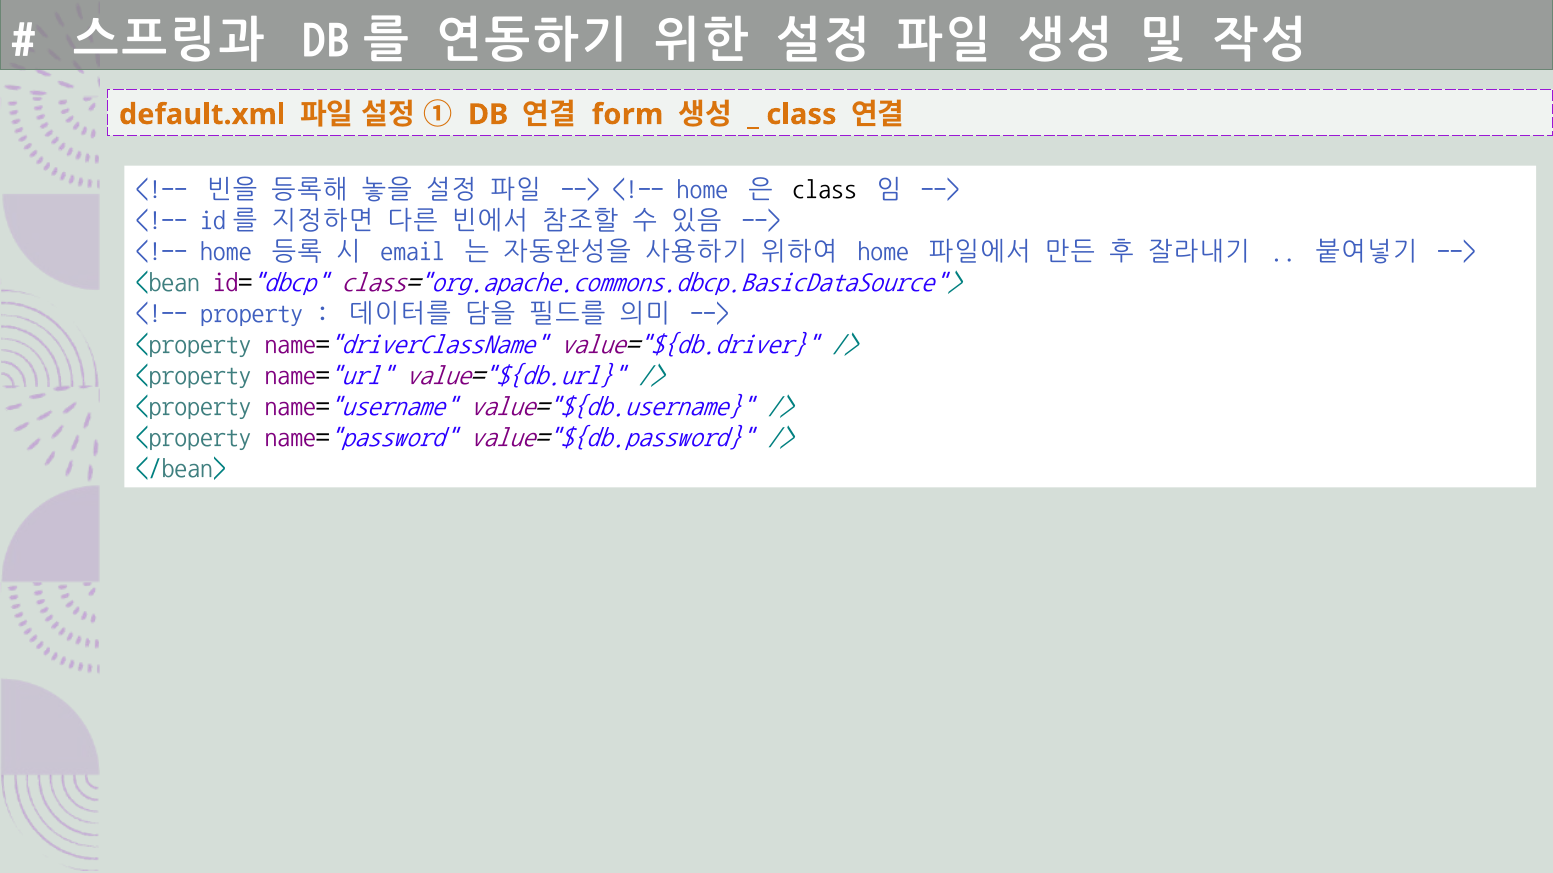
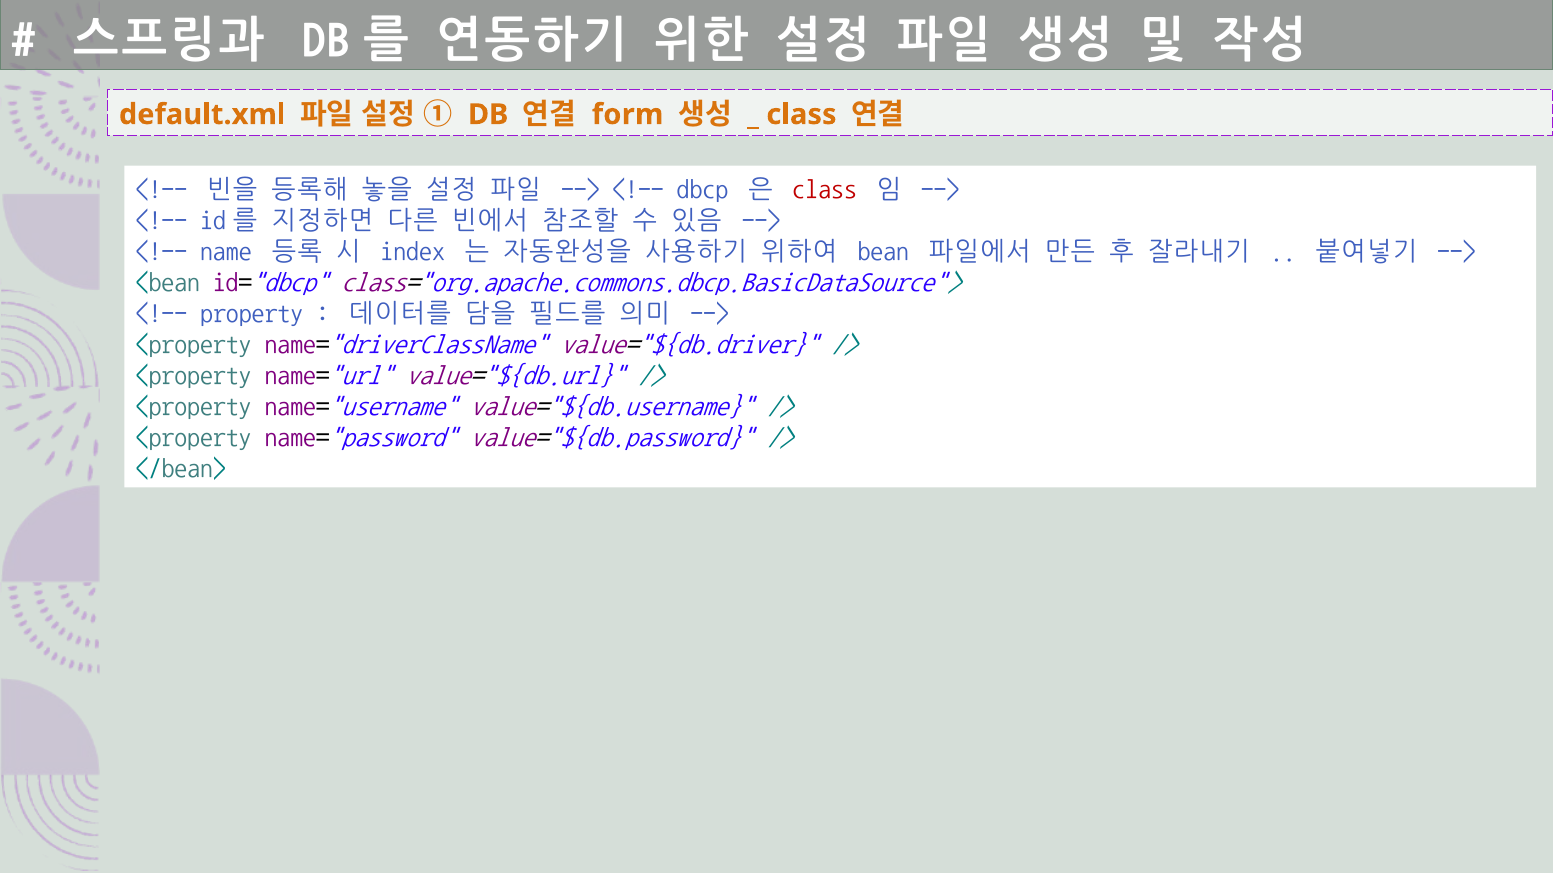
home at (703, 189): home -> dbcp
class at (825, 189) colour: black -> red
home at (226, 251): home -> name
email: email -> index
home at (883, 251): home -> bean
